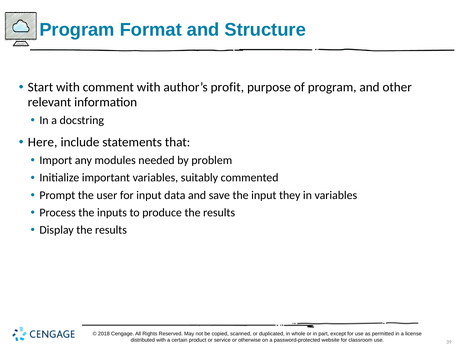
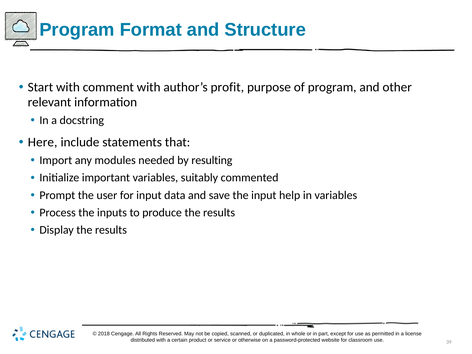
problem: problem -> resulting
they: they -> help
